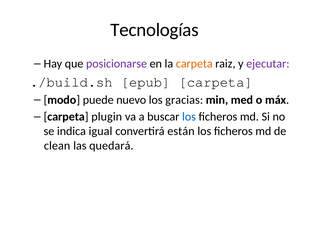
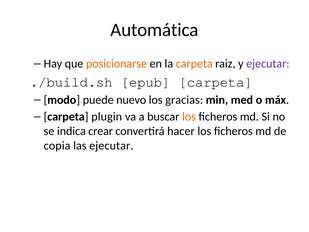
Tecnologías: Tecnologías -> Automática
posicionarse colour: purple -> orange
los at (189, 117) colour: blue -> orange
igual: igual -> crear
están: están -> hacer
clean: clean -> copia
las quedará: quedará -> ejecutar
